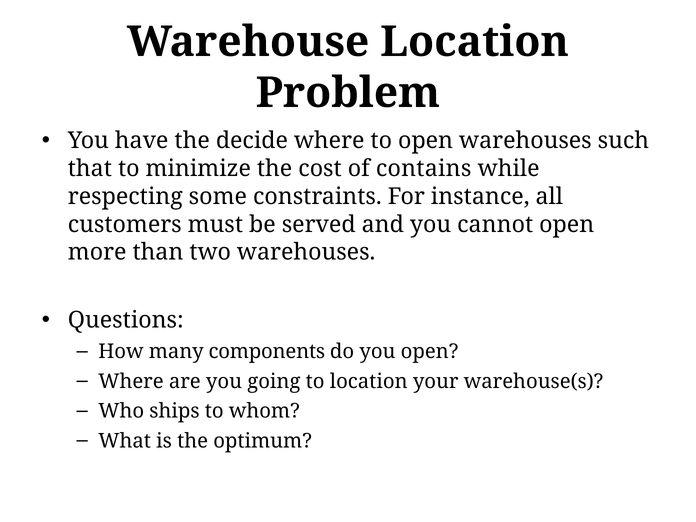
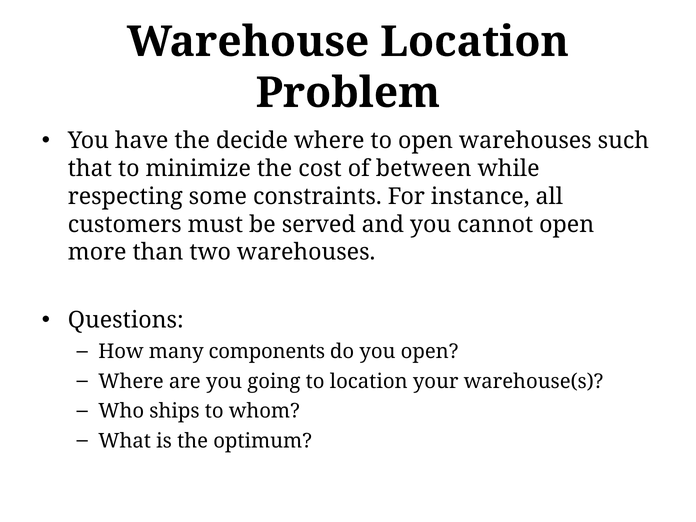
contains: contains -> between
